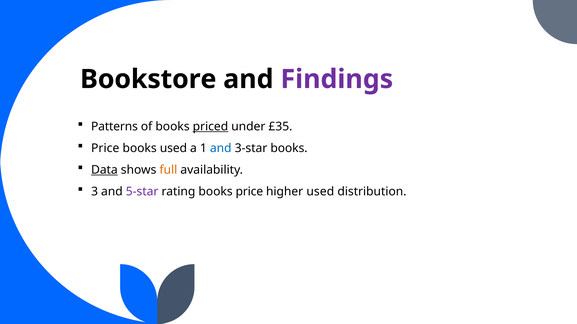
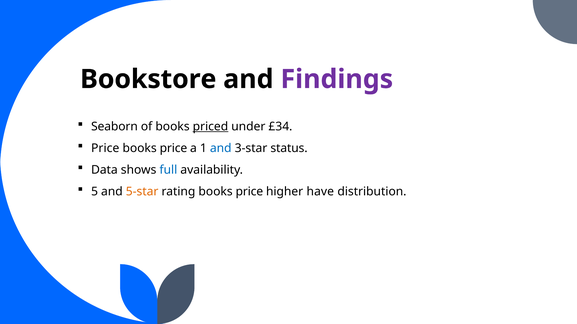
Patterns: Patterns -> Seaborn
£35: £35 -> £34
used at (173, 148): used -> price
3-star books: books -> status
Data underline: present -> none
full colour: orange -> blue
3: 3 -> 5
5-star colour: purple -> orange
higher used: used -> have
